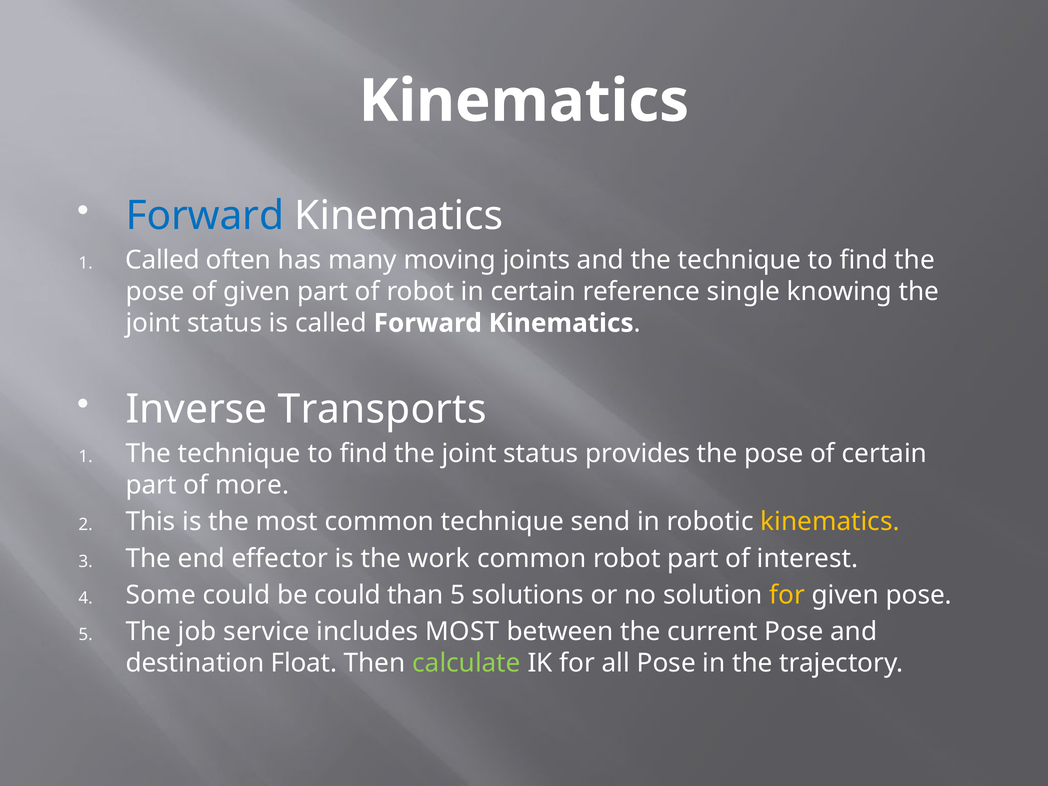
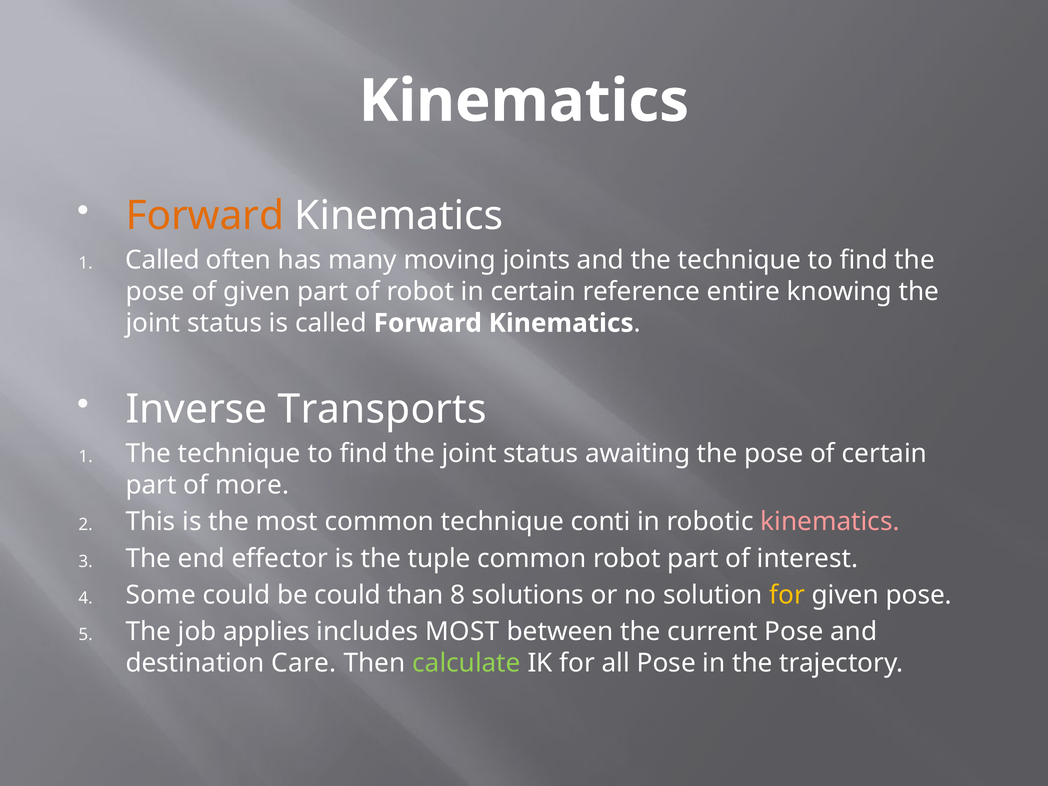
Forward at (205, 216) colour: blue -> orange
single: single -> entire
provides: provides -> awaiting
send: send -> conti
kinematics at (830, 522) colour: yellow -> pink
work: work -> tuple
than 5: 5 -> 8
service: service -> applies
Float: Float -> Care
